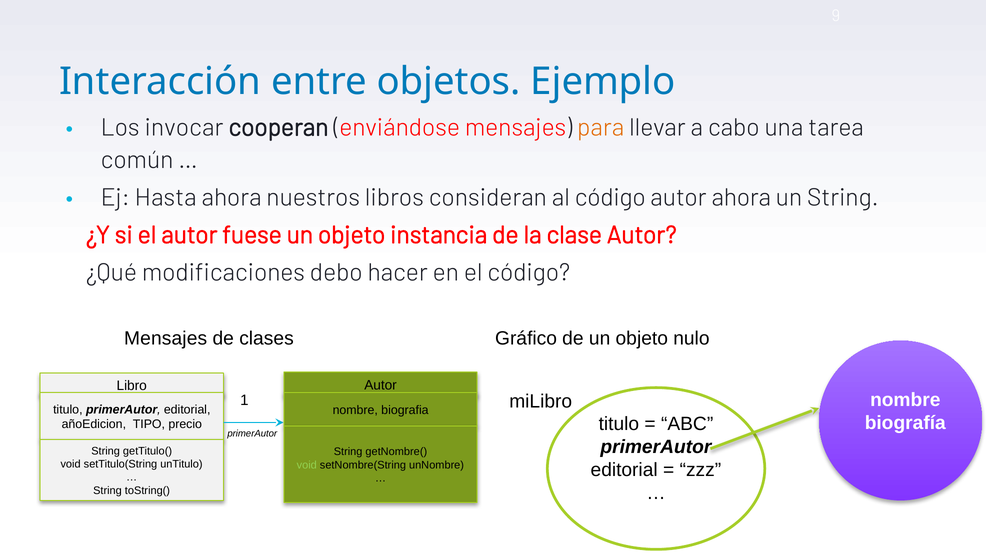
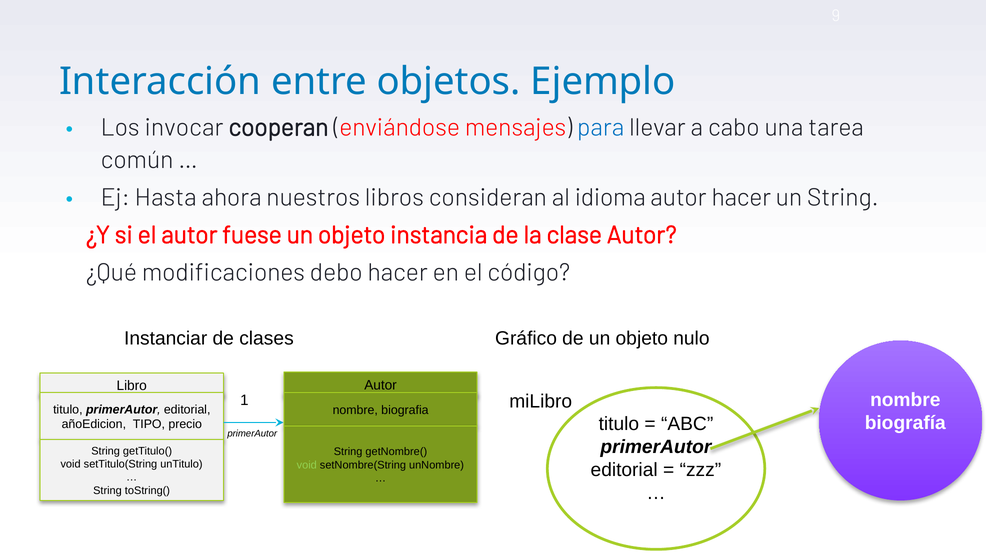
para colour: orange -> blue
al código: código -> idioma
autor ahora: ahora -> hacer
Mensajes at (166, 338): Mensajes -> Instanciar
